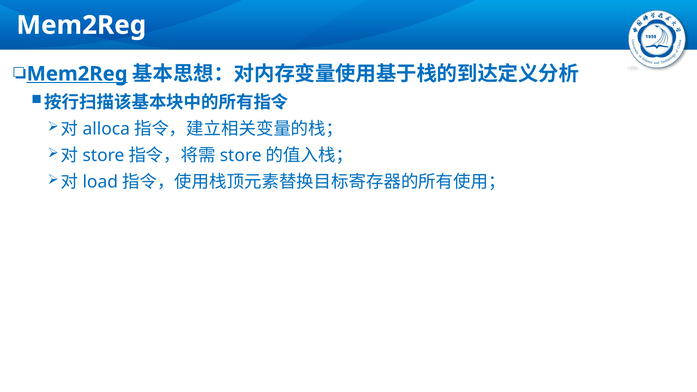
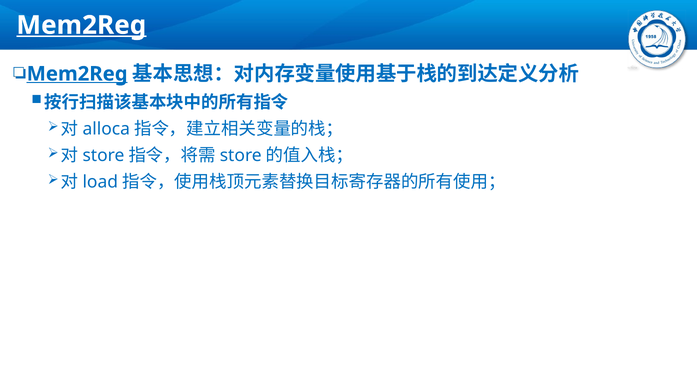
Mem2Reg at (81, 25) underline: none -> present
